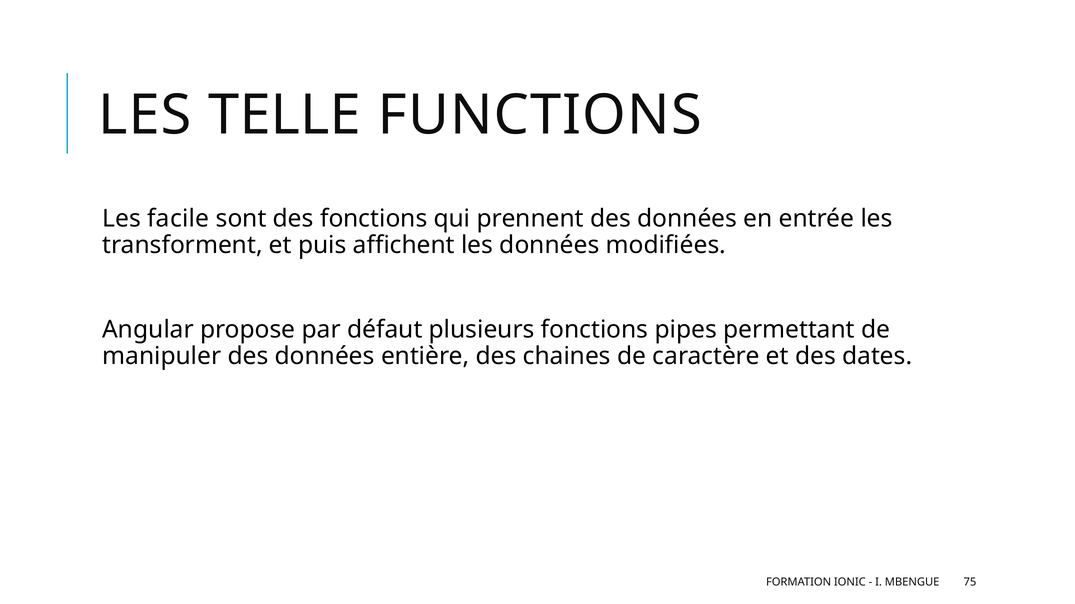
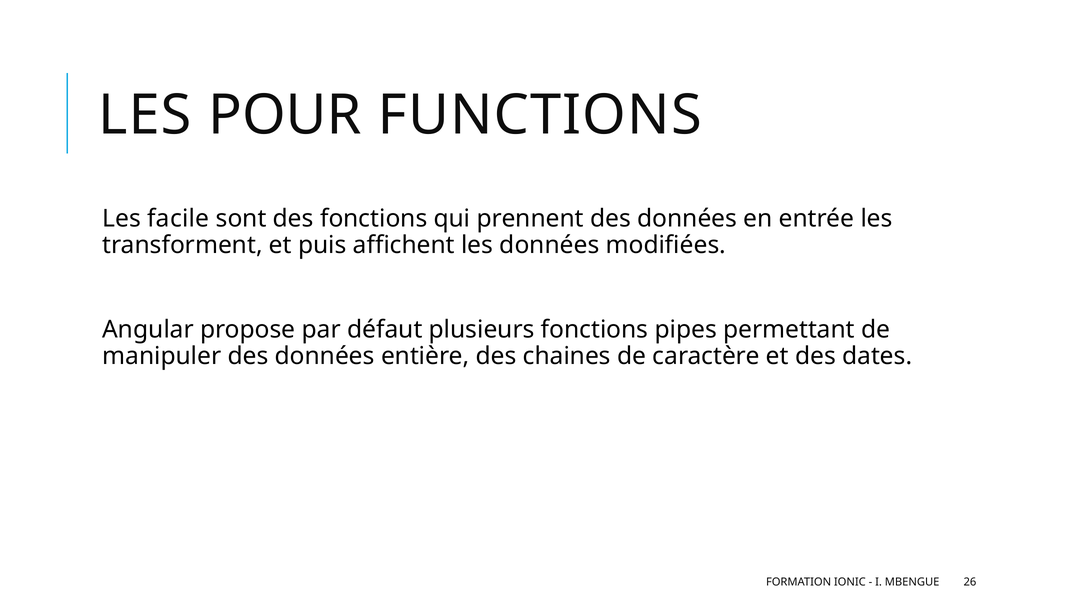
TELLE: TELLE -> POUR
75: 75 -> 26
